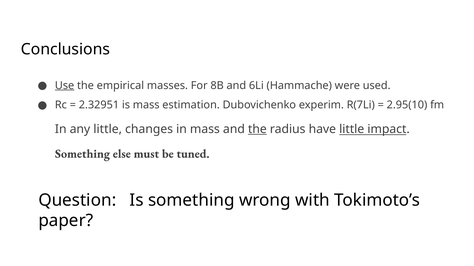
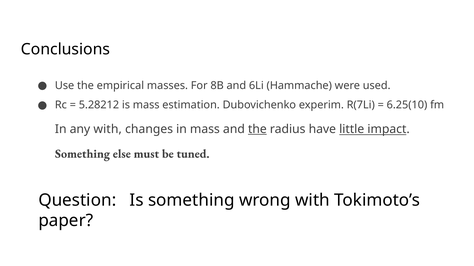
Use underline: present -> none
2.32951: 2.32951 -> 5.28212
2.95(10: 2.95(10 -> 6.25(10
any little: little -> with
